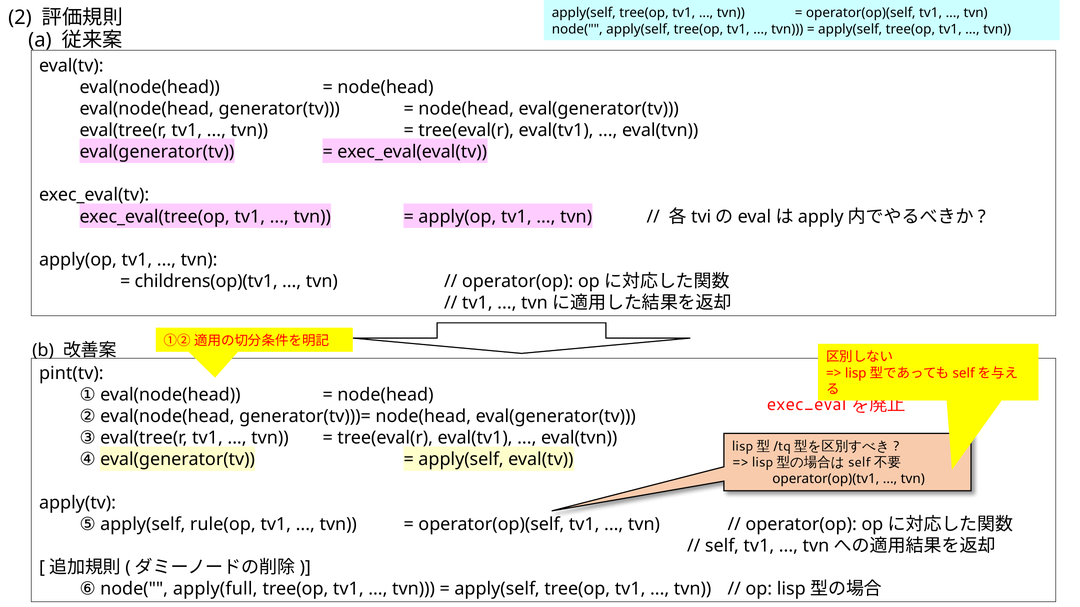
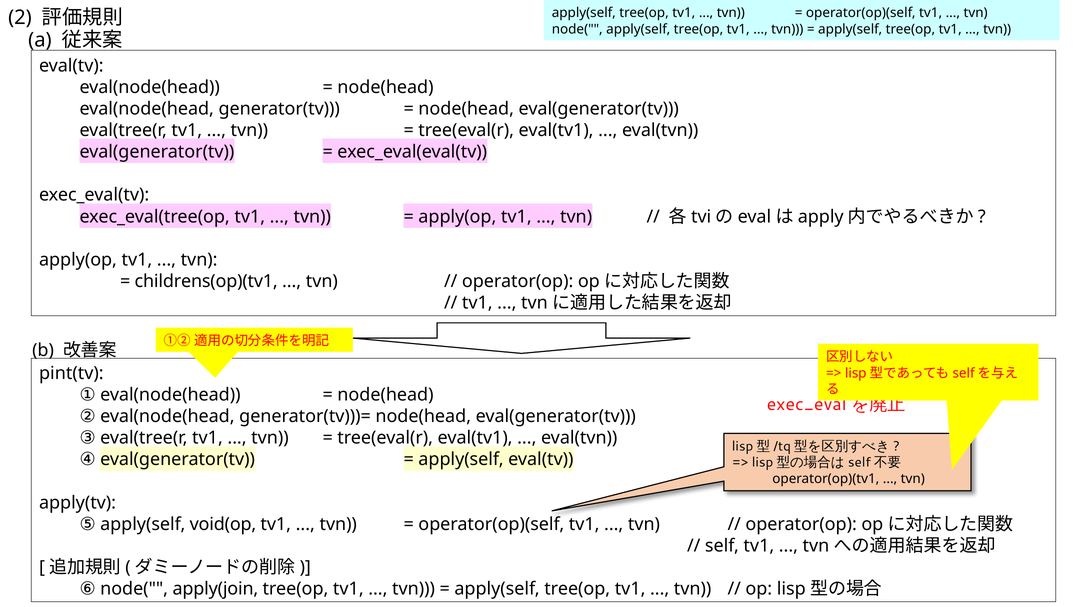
rule(op: rule(op -> void(op
apply(full: apply(full -> apply(join
